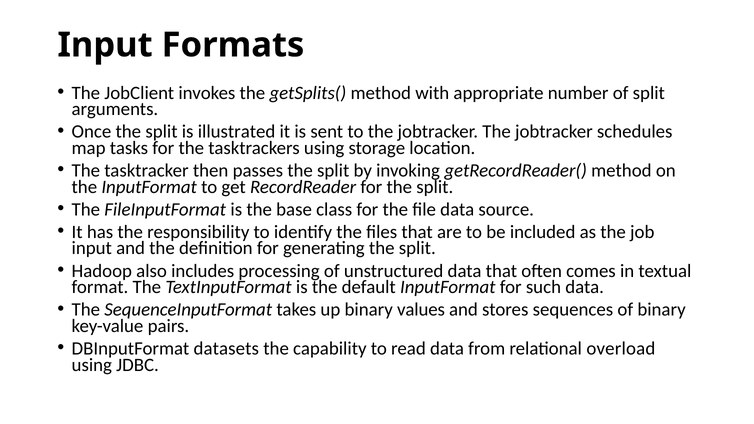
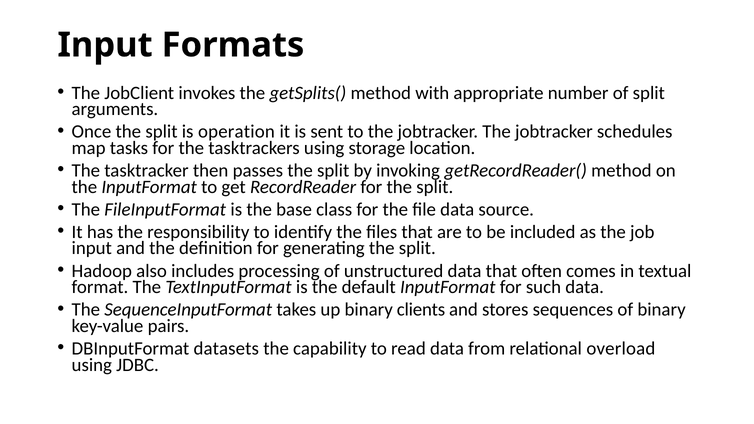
illustrated: illustrated -> operation
values: values -> clients
